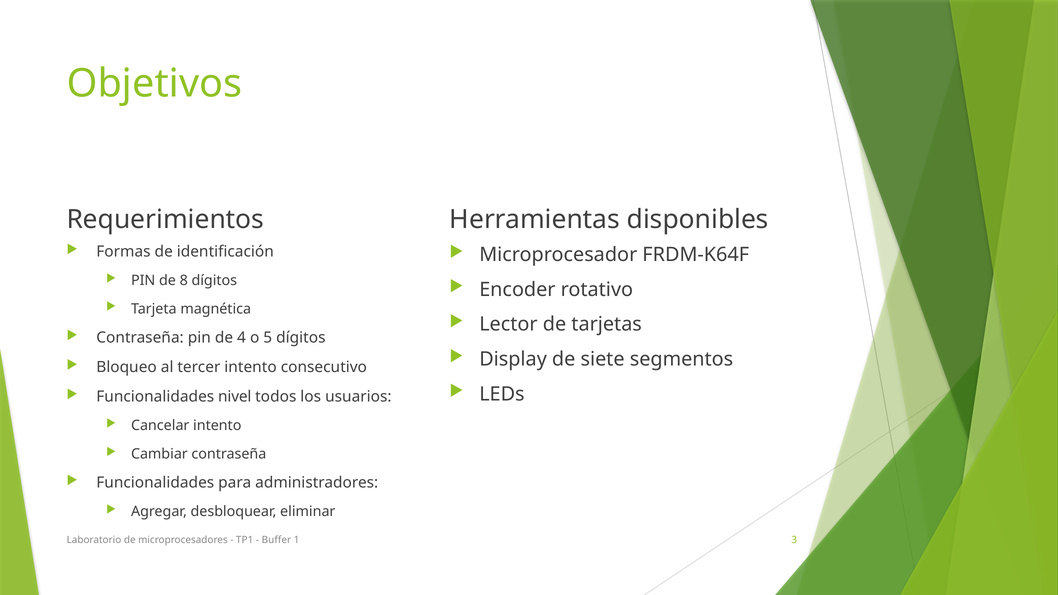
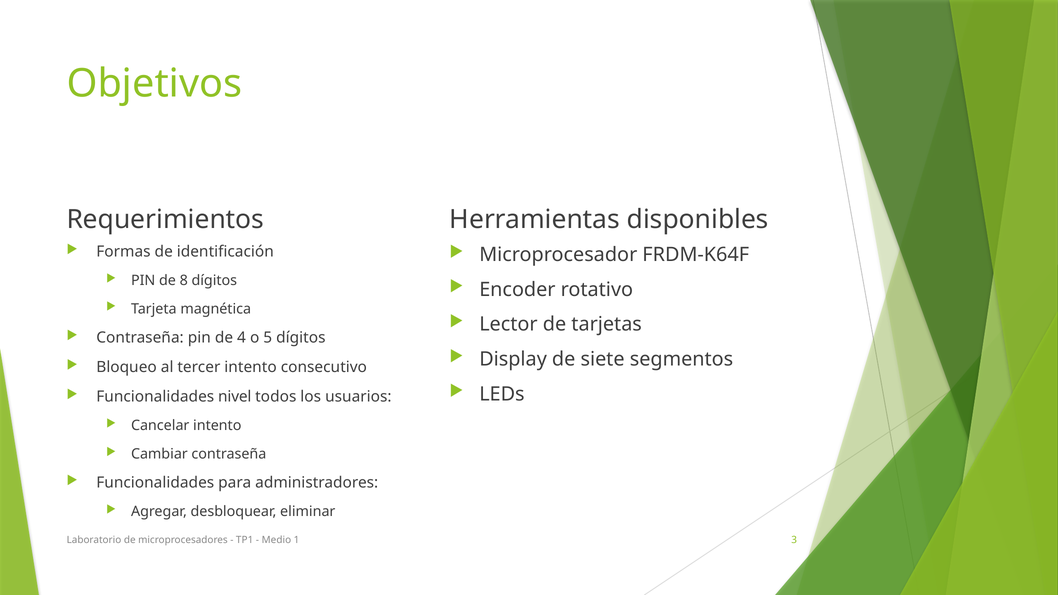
Buffer: Buffer -> Medio
